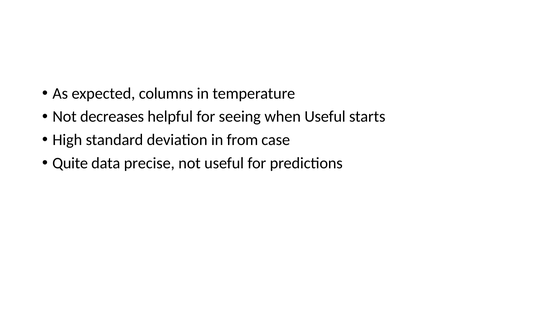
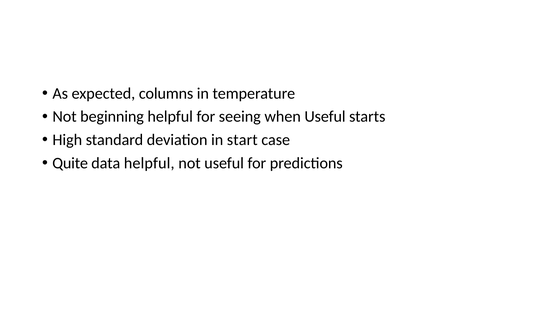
decreases: decreases -> beginning
from: from -> start
data precise: precise -> helpful
